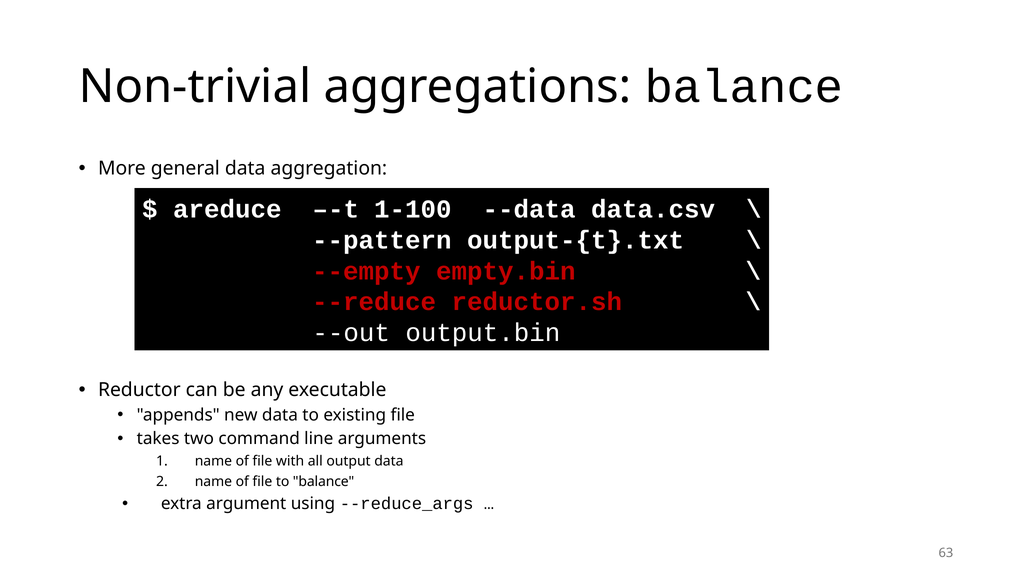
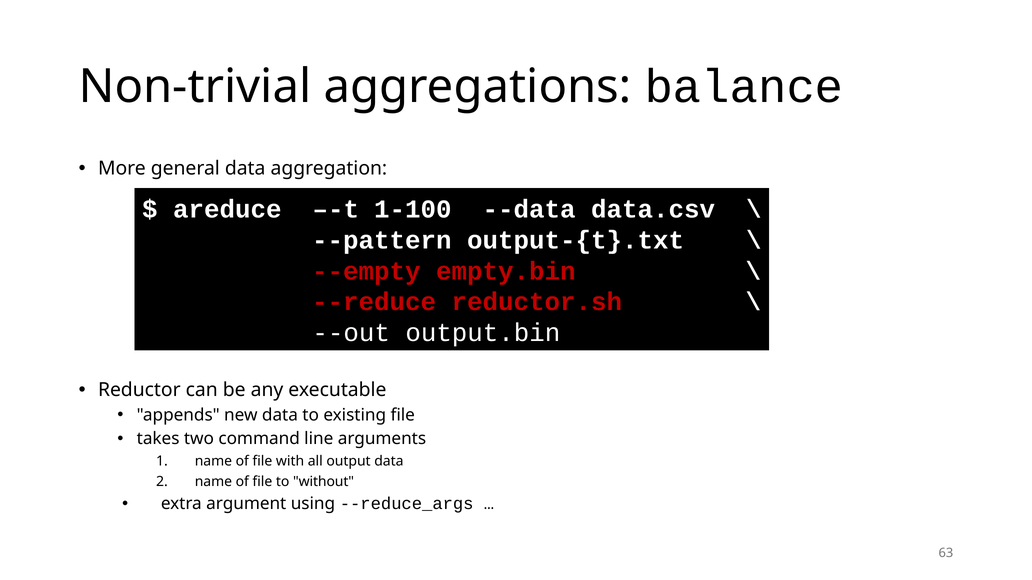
to balance: balance -> without
